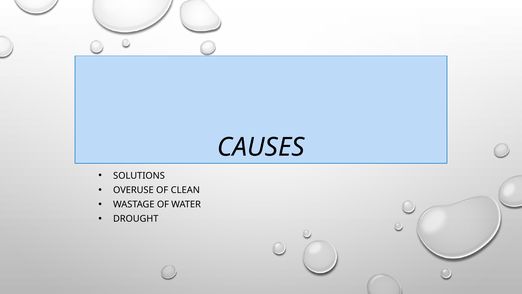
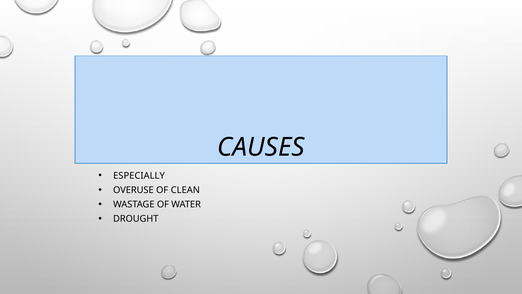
SOLUTIONS: SOLUTIONS -> ESPECIALLY
